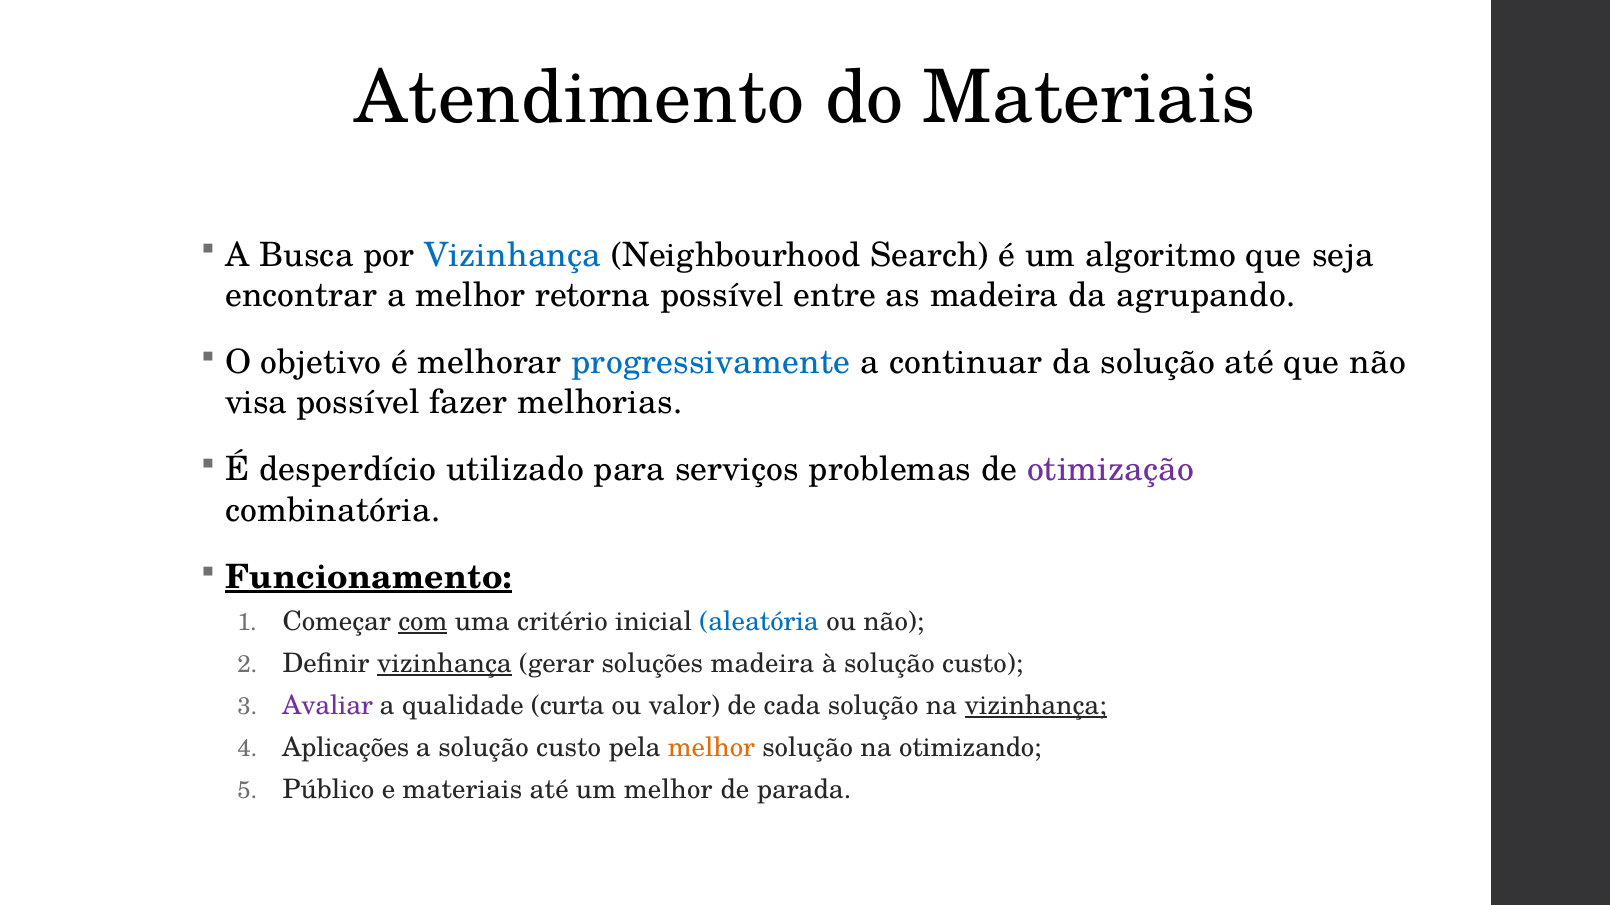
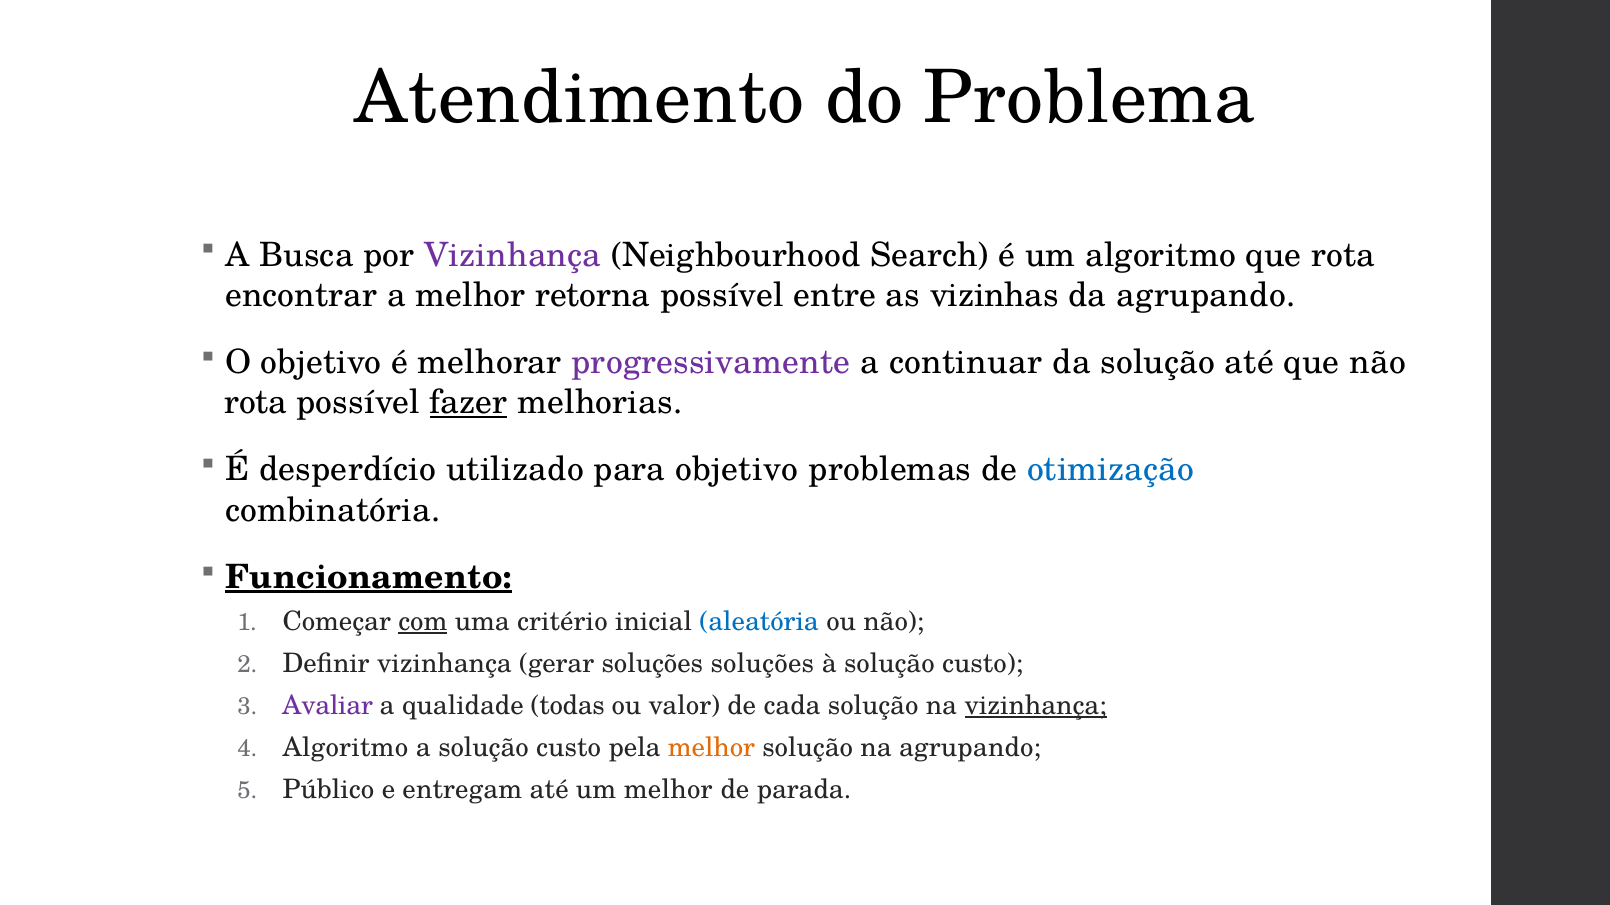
do Materiais: Materiais -> Problema
Vizinhança at (513, 255) colour: blue -> purple
que seja: seja -> rota
as madeira: madeira -> vizinhas
progressivamente colour: blue -> purple
visa at (256, 403): visa -> rota
fazer underline: none -> present
para serviços: serviços -> objetivo
otimização colour: purple -> blue
vizinhança at (444, 664) underline: present -> none
soluções madeira: madeira -> soluções
curta: curta -> todas
Aplicações at (346, 748): Aplicações -> Algoritmo
na otimizando: otimizando -> agrupando
e materiais: materiais -> entregam
